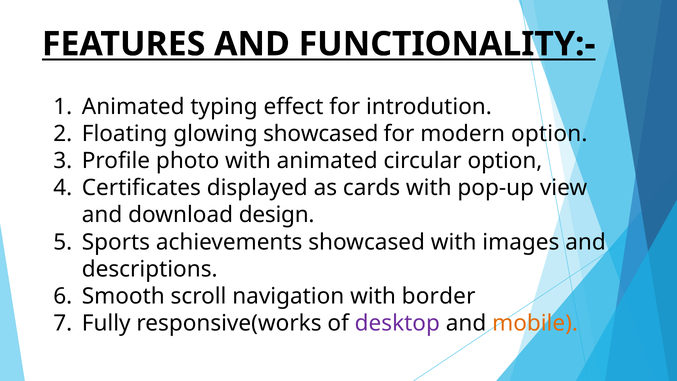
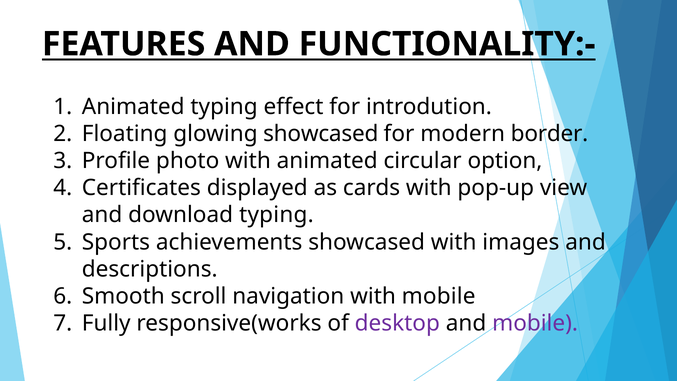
modern option: option -> border
download design: design -> typing
with border: border -> mobile
mobile at (535, 323) colour: orange -> purple
